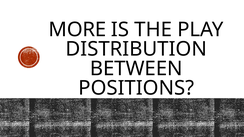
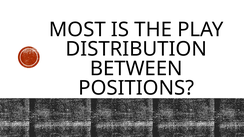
MORE: MORE -> MOST
